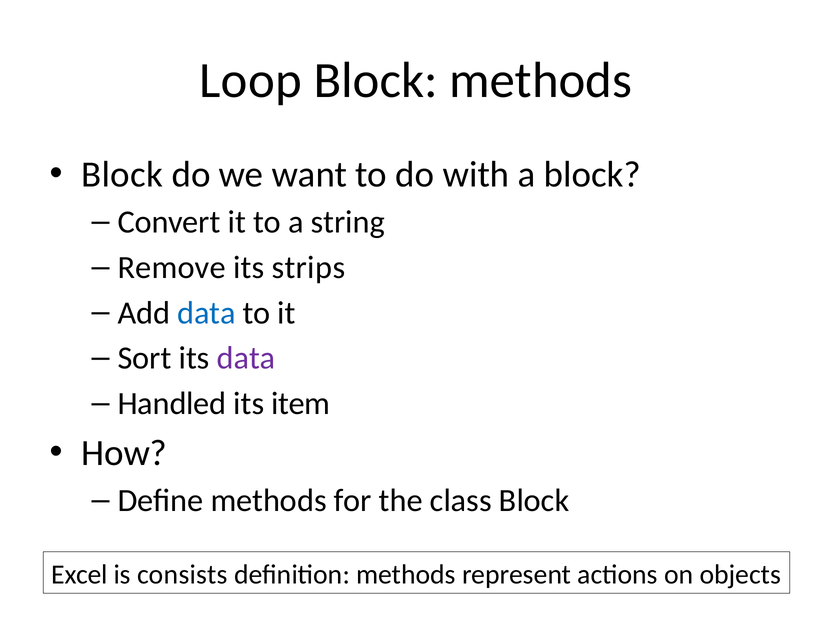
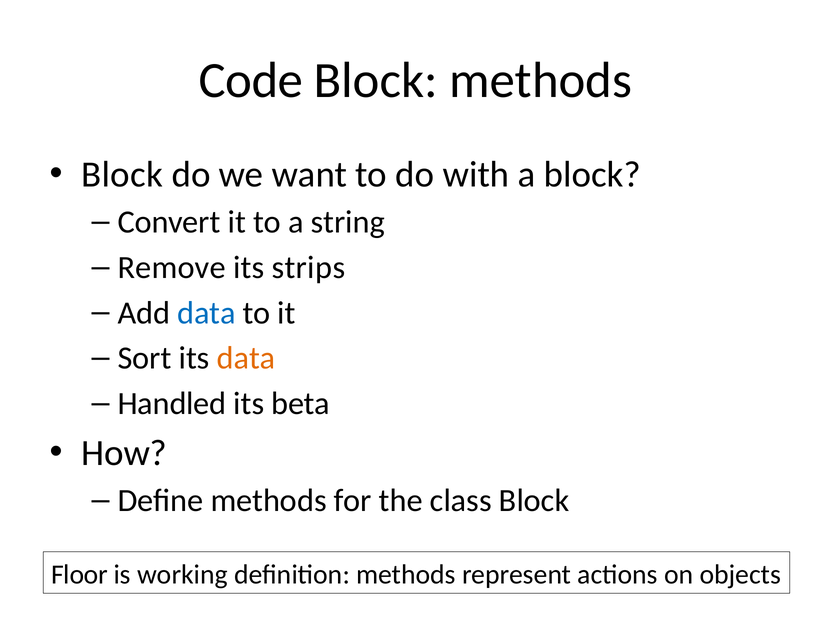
Loop: Loop -> Code
data at (246, 358) colour: purple -> orange
item: item -> beta
Excel: Excel -> Floor
consists: consists -> working
